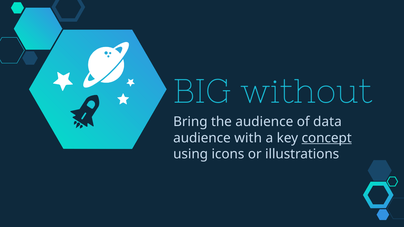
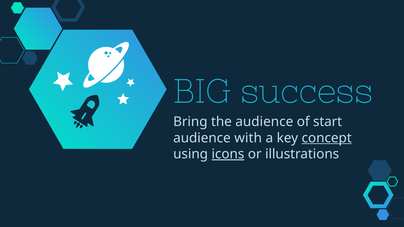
without: without -> success
data: data -> start
icons underline: none -> present
